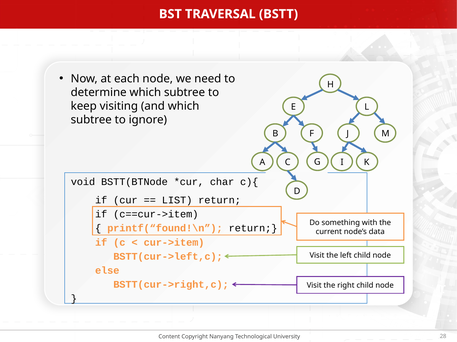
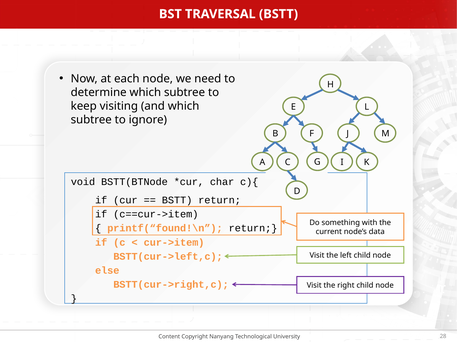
LIST at (177, 201): LIST -> BSTT
